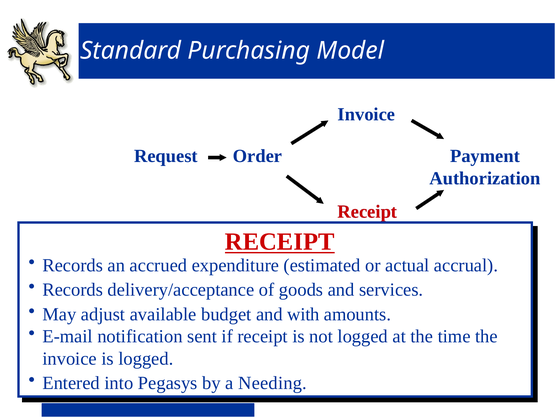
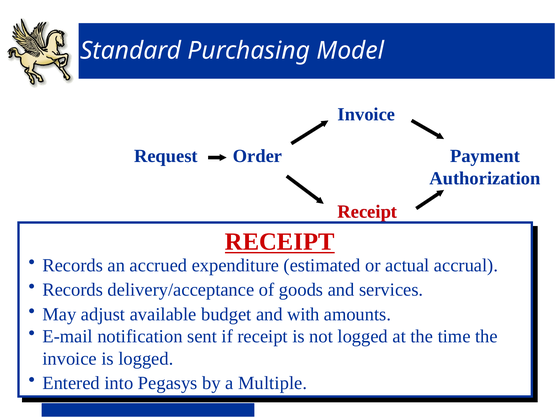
Needing: Needing -> Multiple
